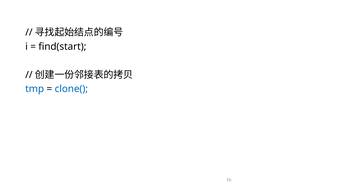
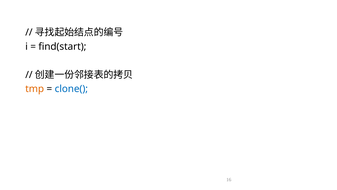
tmp colour: blue -> orange
